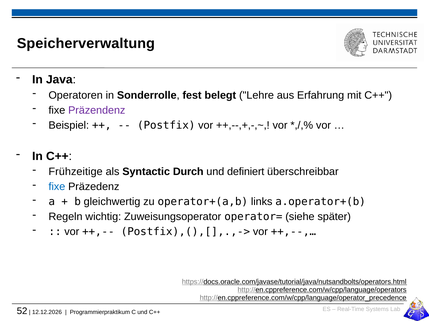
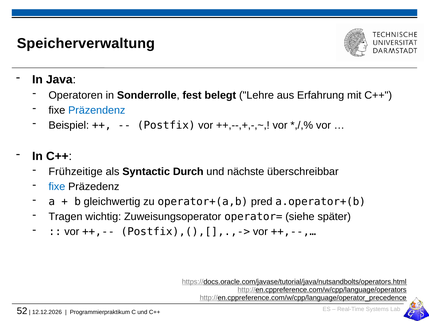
Präzendenz colour: purple -> blue
definiert: definiert -> nächste
links: links -> pred
Regeln: Regeln -> Tragen
